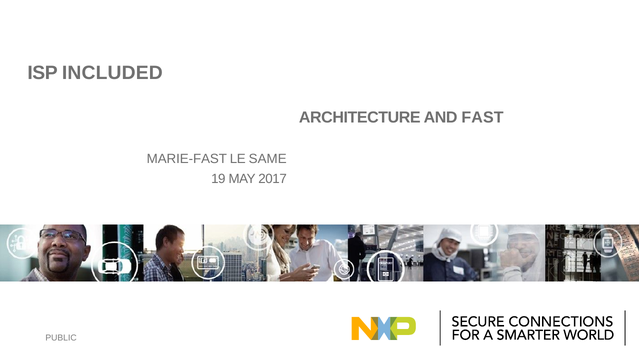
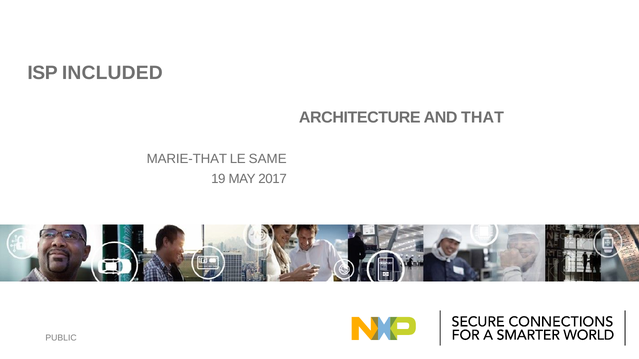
FAST: FAST -> THAT
MARIE-FAST: MARIE-FAST -> MARIE-THAT
